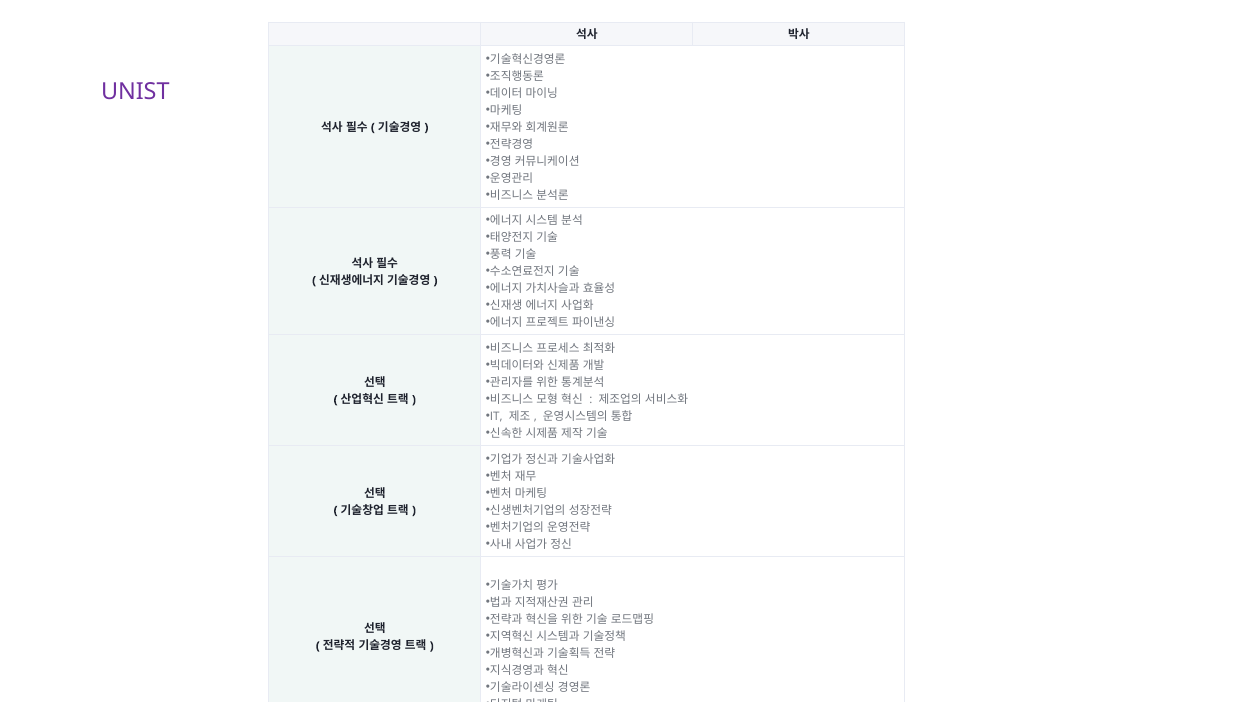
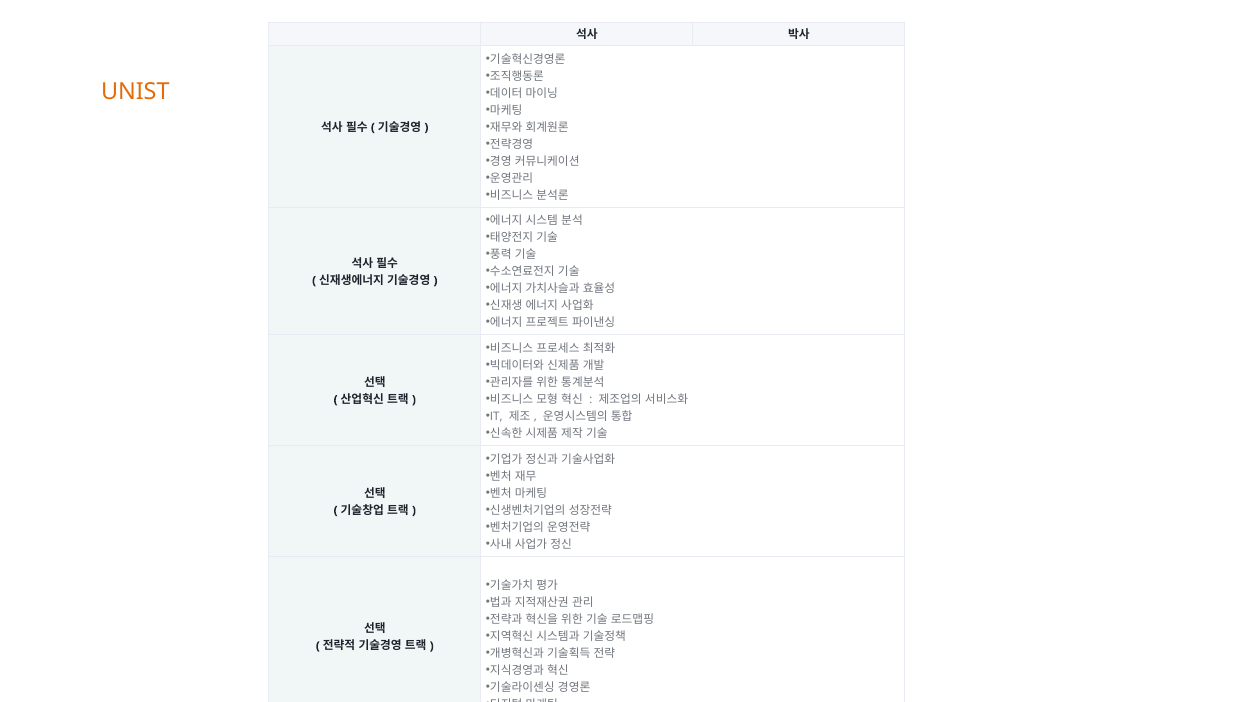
UNIST colour: purple -> orange
